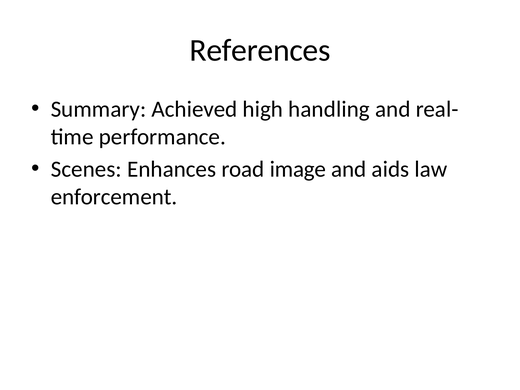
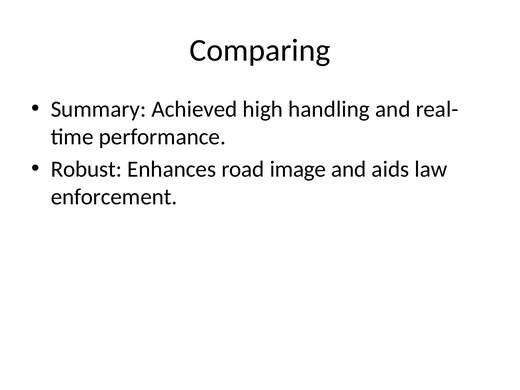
References: References -> Comparing
Scenes: Scenes -> Robust
